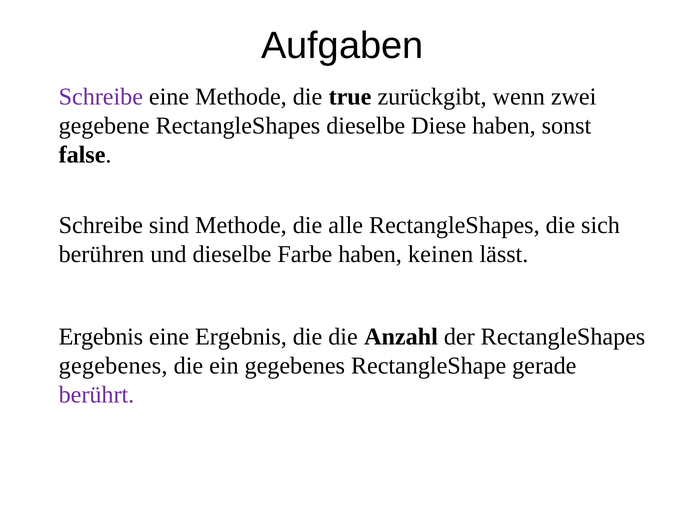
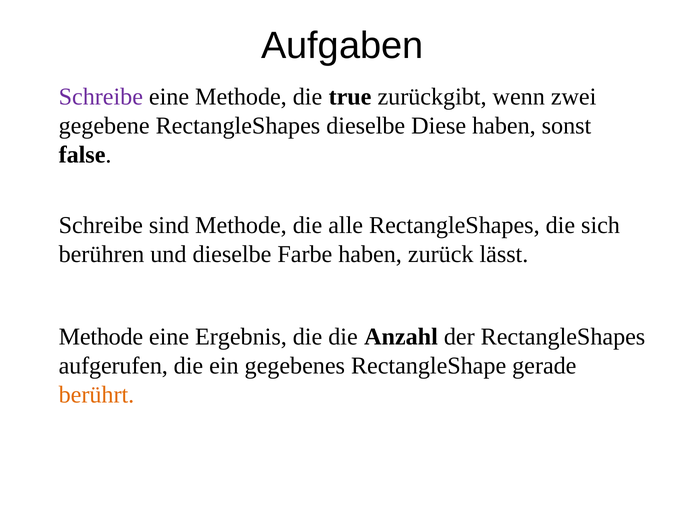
keinen: keinen -> zurück
Ergebnis at (101, 337): Ergebnis -> Methode
gegebenes at (113, 366): gegebenes -> aufgerufen
berührt colour: purple -> orange
